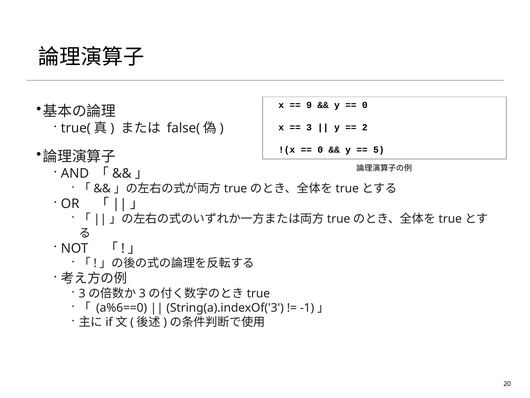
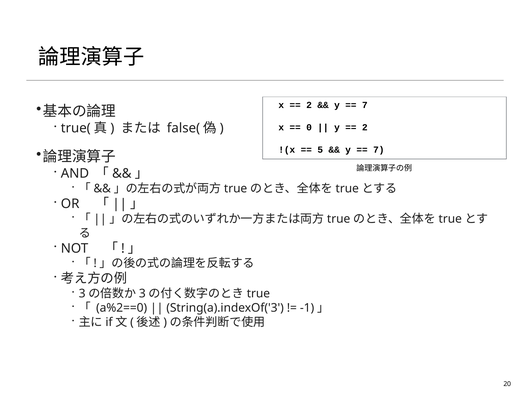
9 at (309, 105): 9 -> 2
0 at (365, 105): 0 -> 7
3: 3 -> 0
0 at (320, 149): 0 -> 5
5 at (379, 149): 5 -> 7
a%6==0: a%6==0 -> a%2==0
